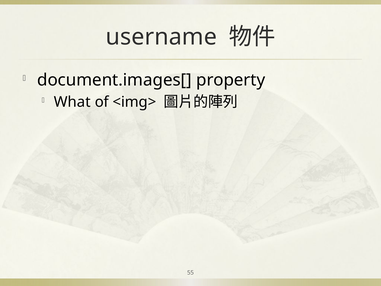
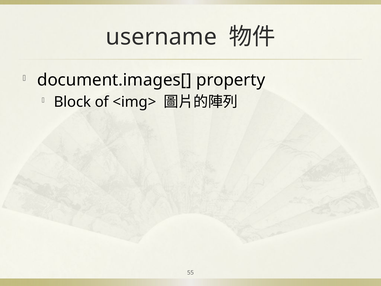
What: What -> Block
